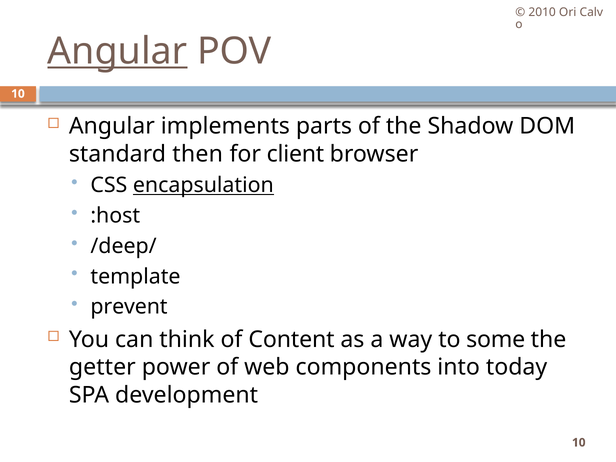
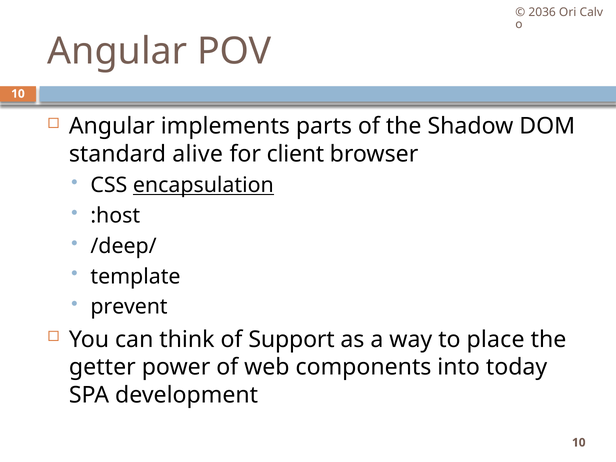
2010: 2010 -> 2036
Angular at (117, 51) underline: present -> none
then: then -> alive
Content: Content -> Support
some: some -> place
